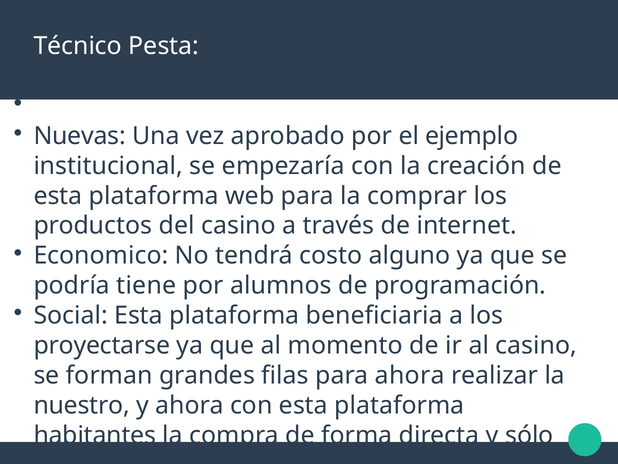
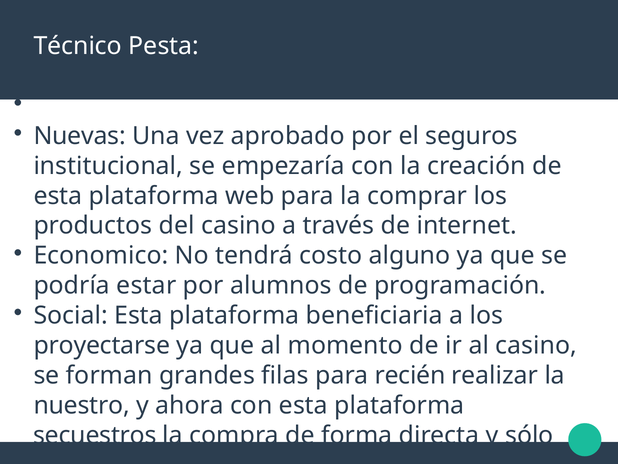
ejemplo: ejemplo -> seguros
podría tiene: tiene -> estar
para ahora: ahora -> recién
habitantes: habitantes -> secuestros
